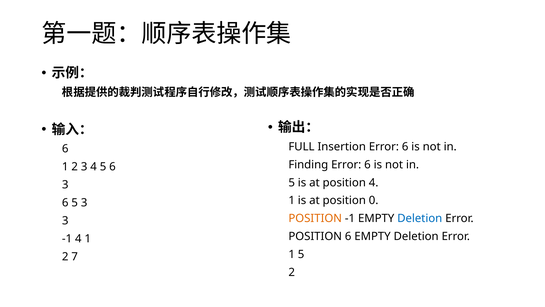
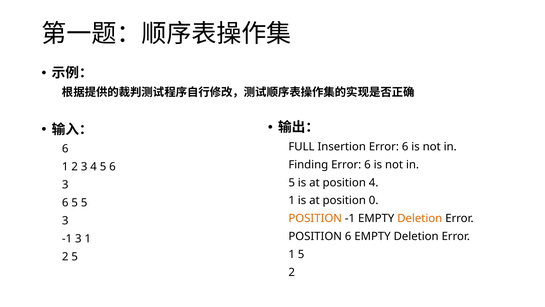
5 3: 3 -> 5
Deletion at (420, 218) colour: blue -> orange
-1 4: 4 -> 3
2 7: 7 -> 5
